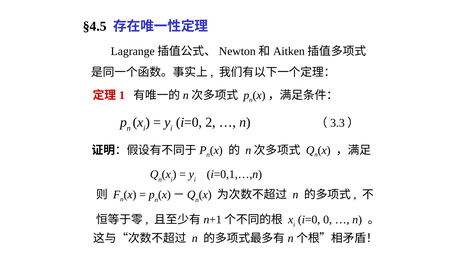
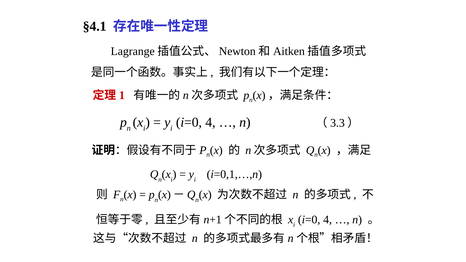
§4.5: §4.5 -> §4.1
2 at (210, 122): 2 -> 4
0 at (328, 220): 0 -> 4
